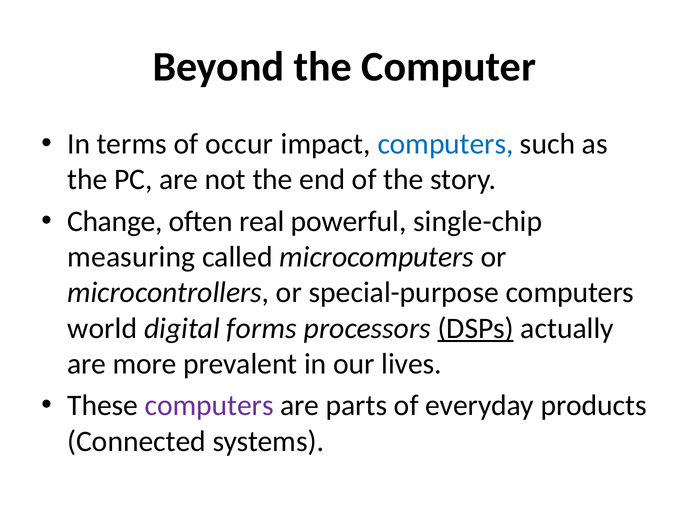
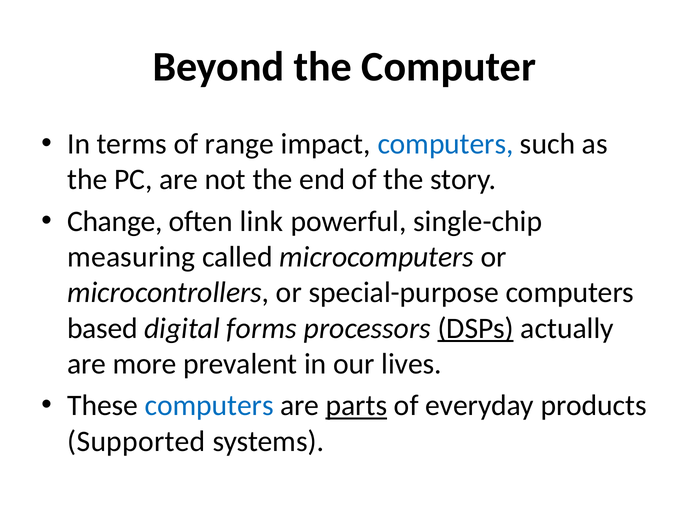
occur: occur -> range
real: real -> link
world: world -> based
computers at (209, 405) colour: purple -> blue
parts underline: none -> present
Connected: Connected -> Supported
